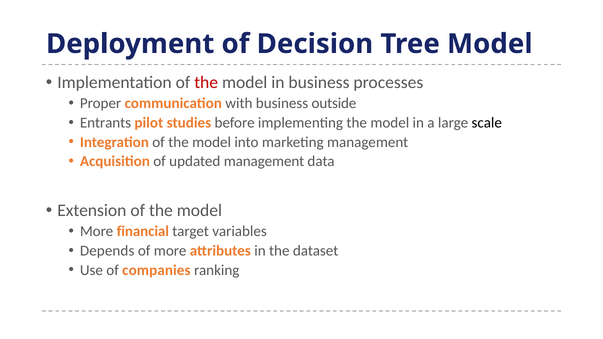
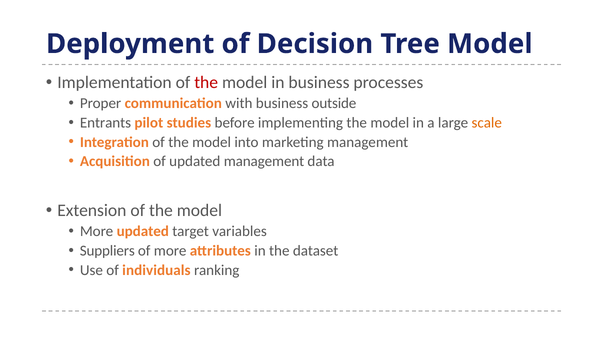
scale colour: black -> orange
More financial: financial -> updated
Depends: Depends -> Suppliers
companies: companies -> individuals
